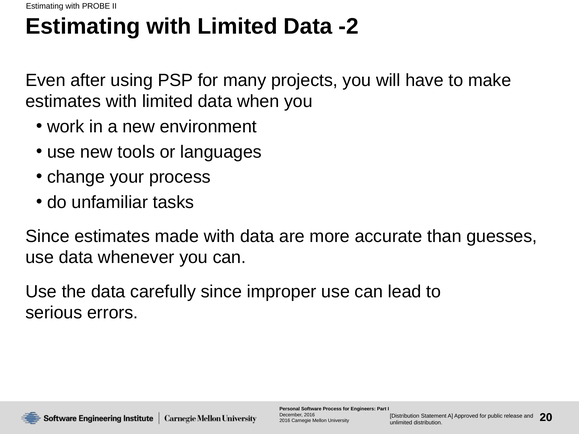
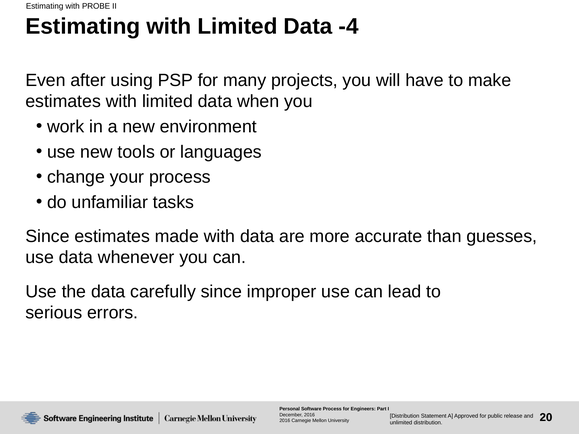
-2: -2 -> -4
